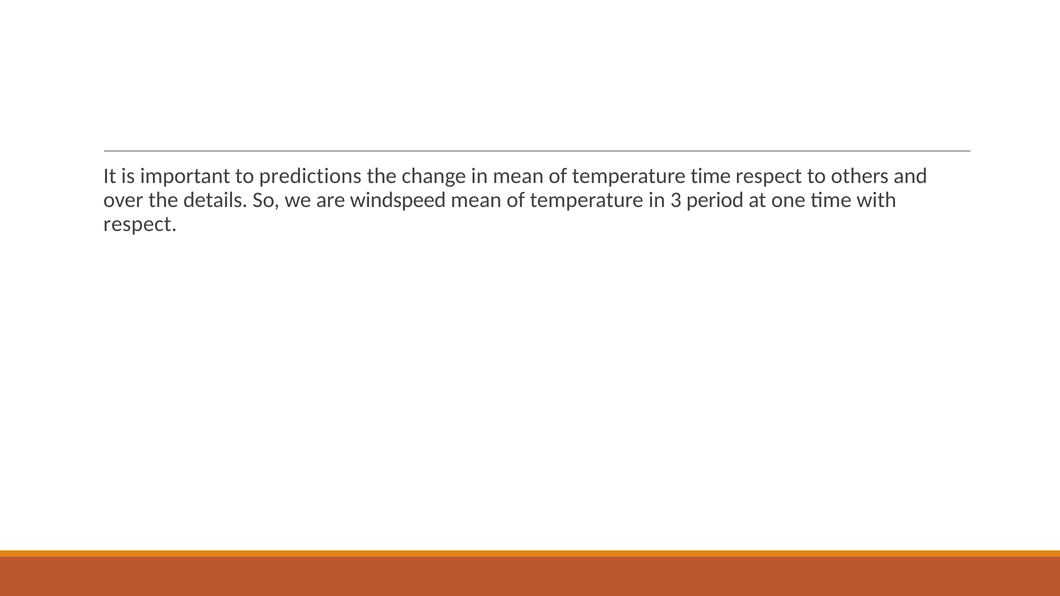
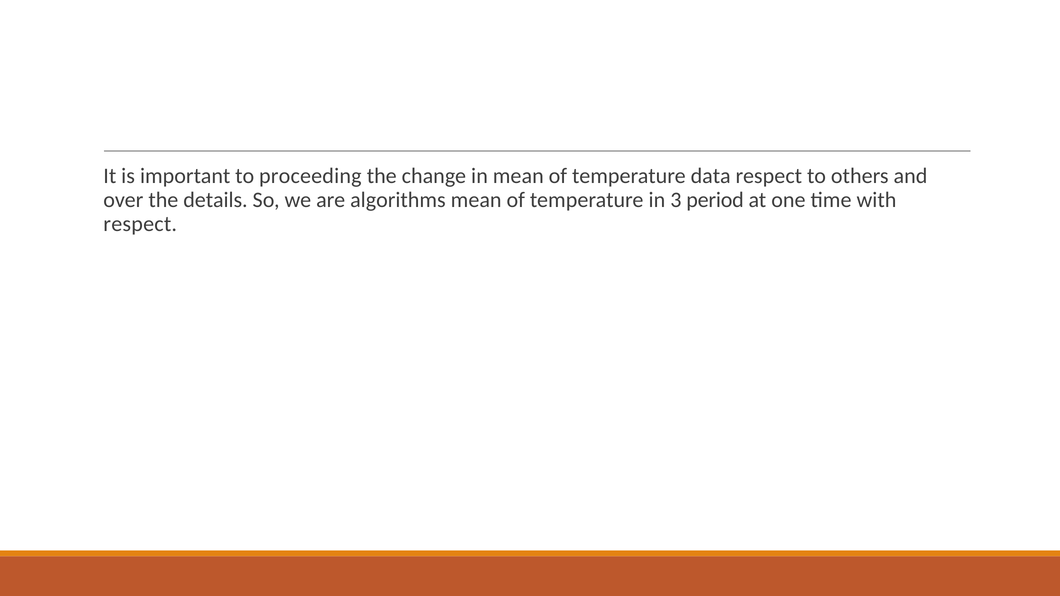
predictions: predictions -> proceeding
temperature time: time -> data
windspeed: windspeed -> algorithms
